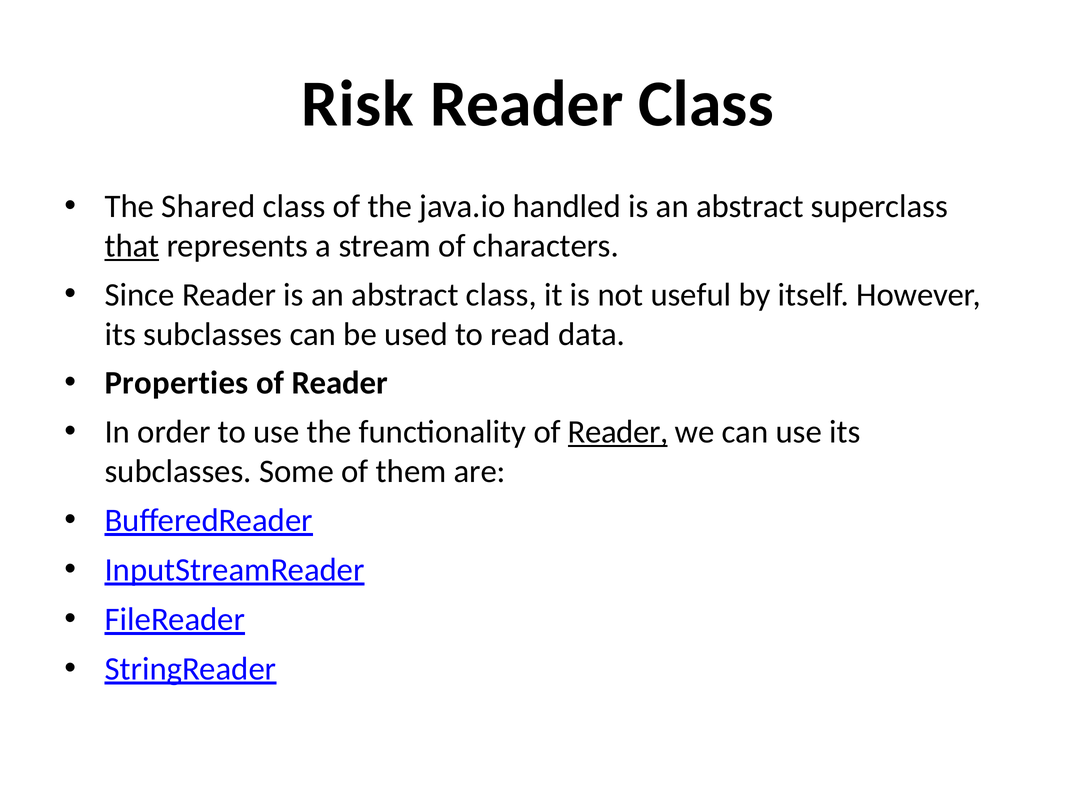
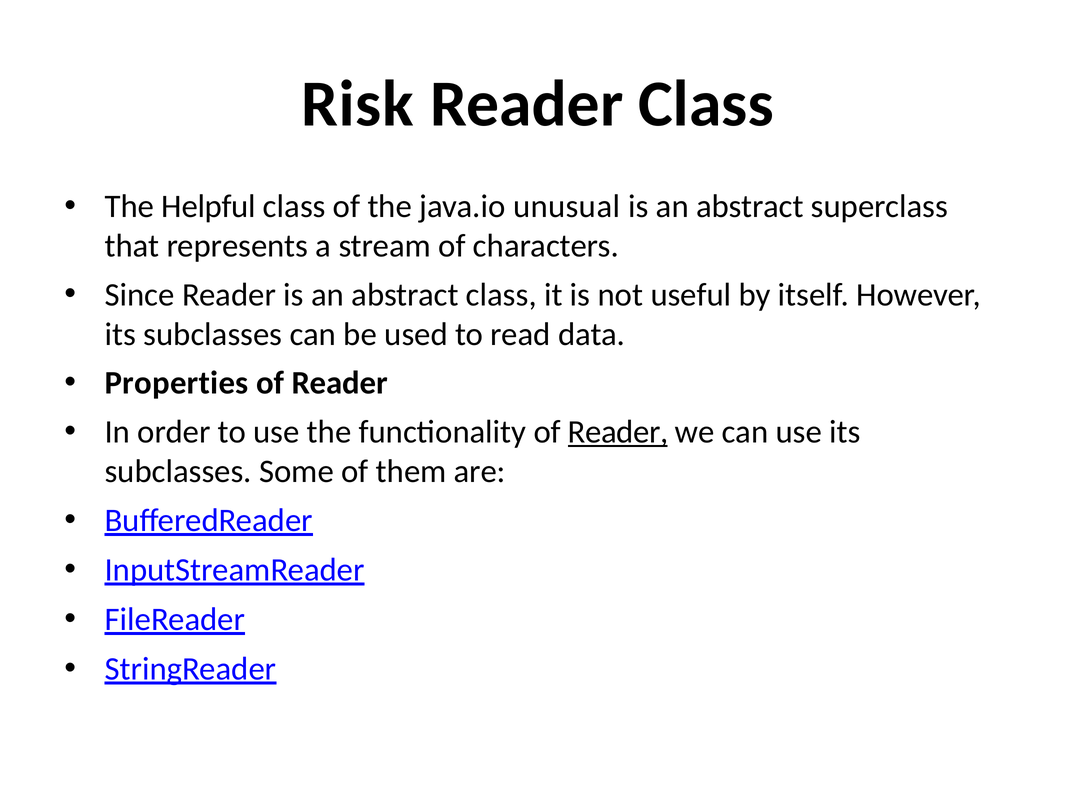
Shared: Shared -> Helpful
handled: handled -> unusual
that underline: present -> none
